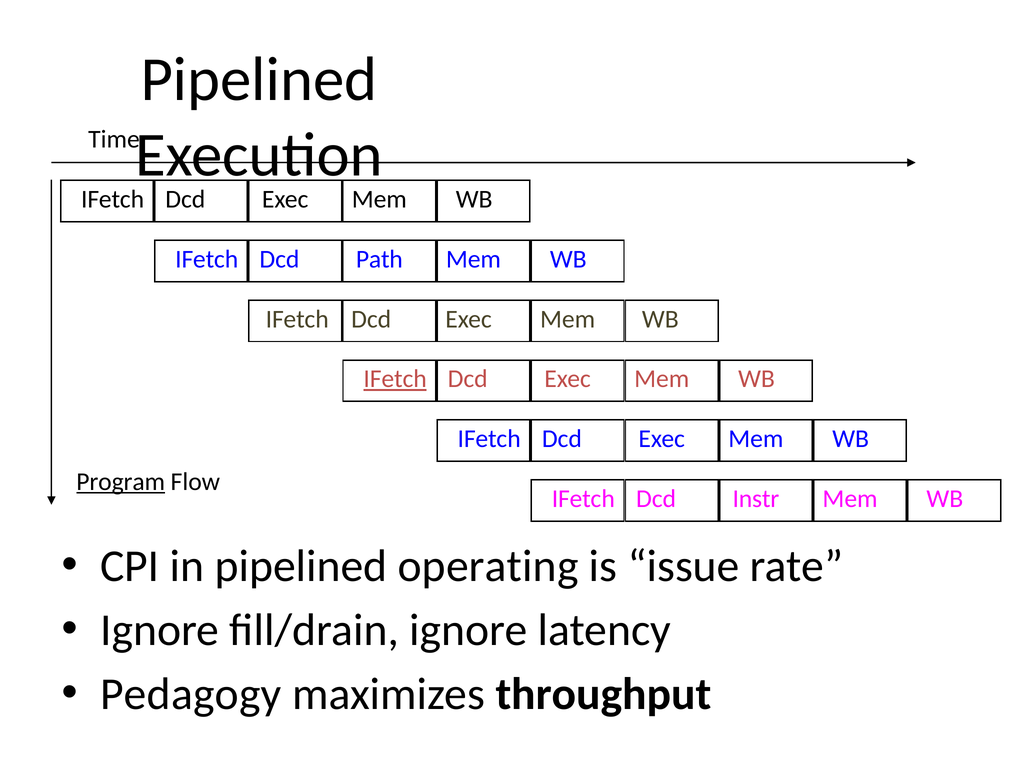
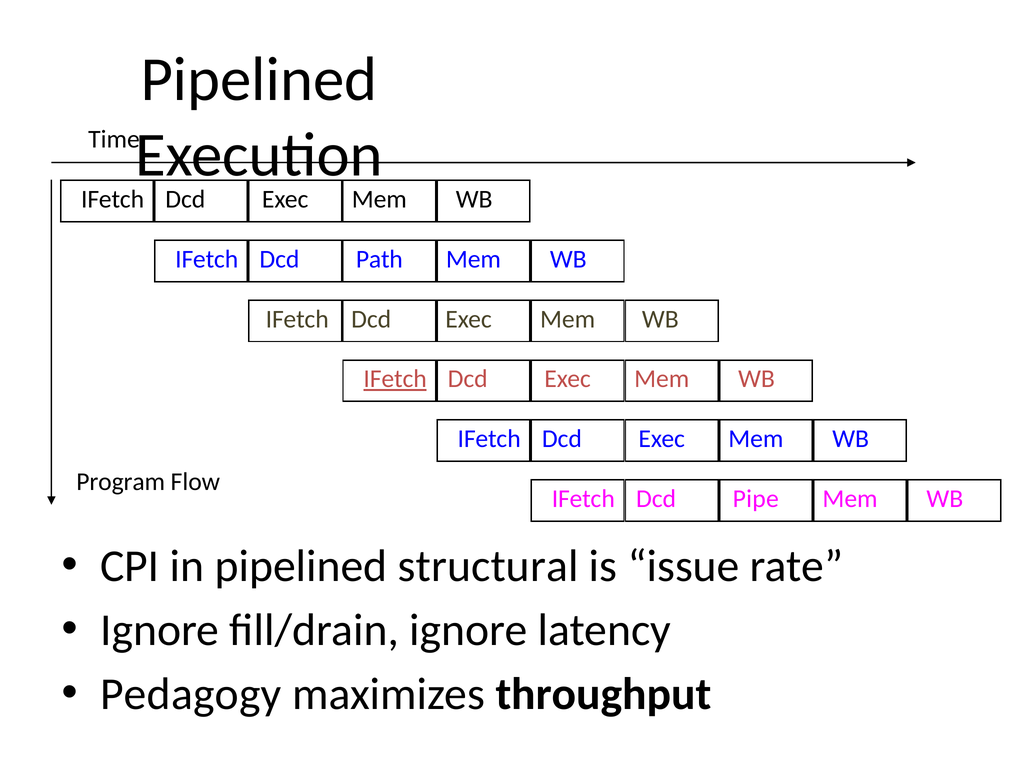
Program underline: present -> none
Instr: Instr -> Pipe
operating: operating -> structural
